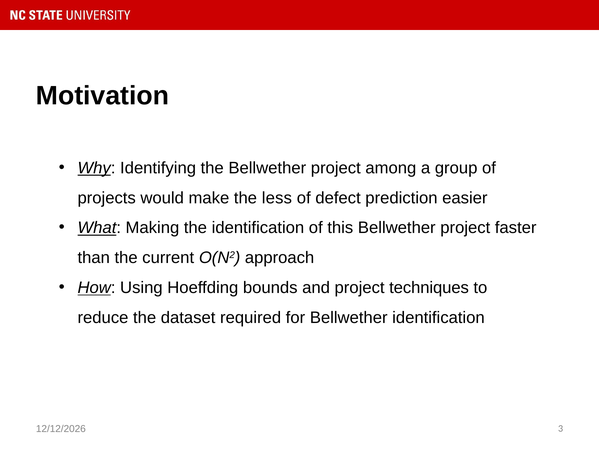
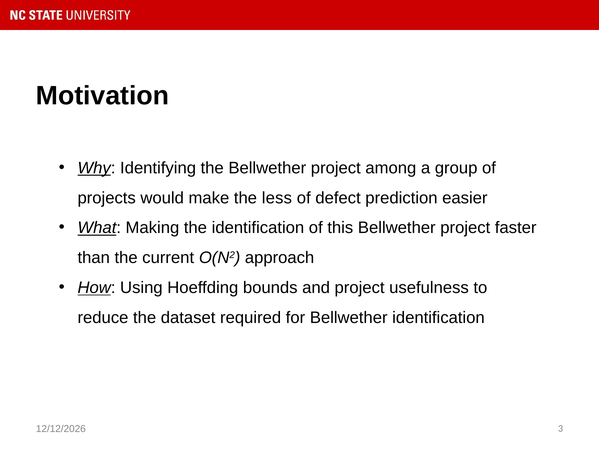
techniques: techniques -> usefulness
